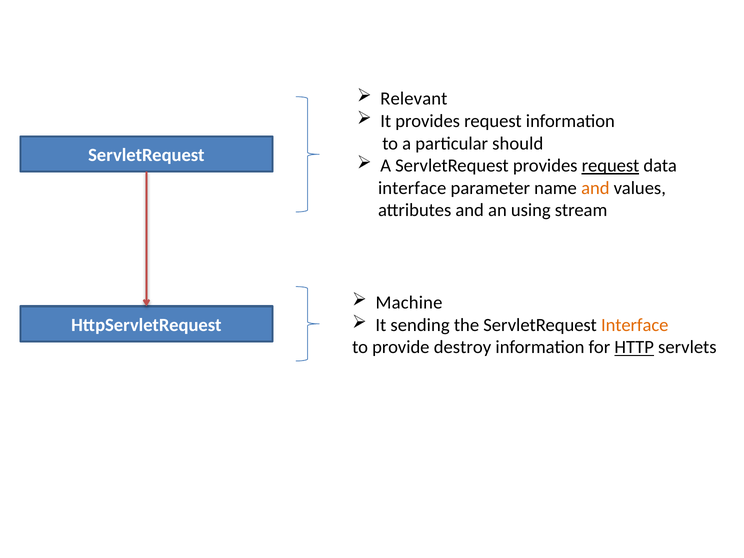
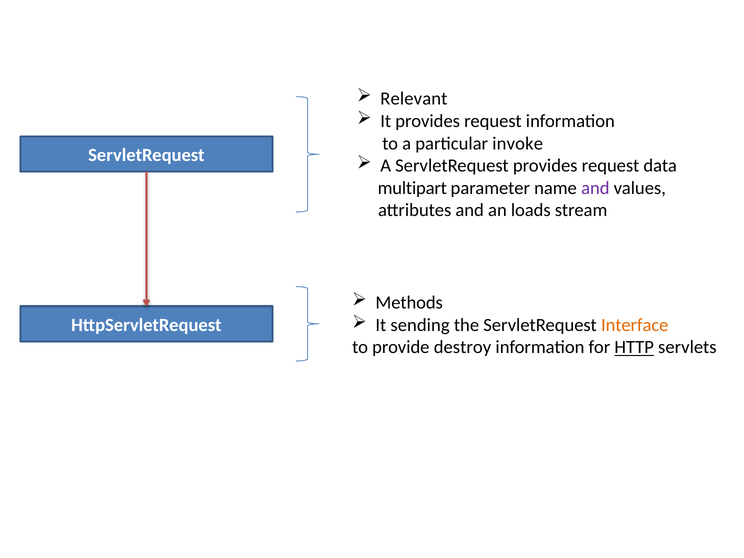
should: should -> invoke
request at (611, 166) underline: present -> none
interface at (412, 188): interface -> multipart
and at (595, 188) colour: orange -> purple
using: using -> loads
Machine: Machine -> Methods
